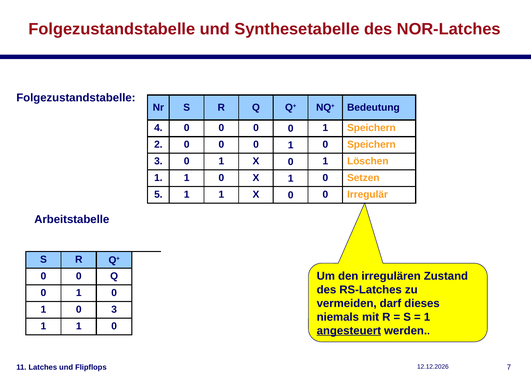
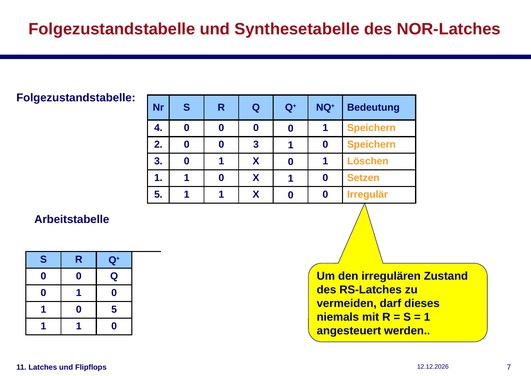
2 0 0 0: 0 -> 3
0 3: 3 -> 5
angesteuert underline: present -> none
